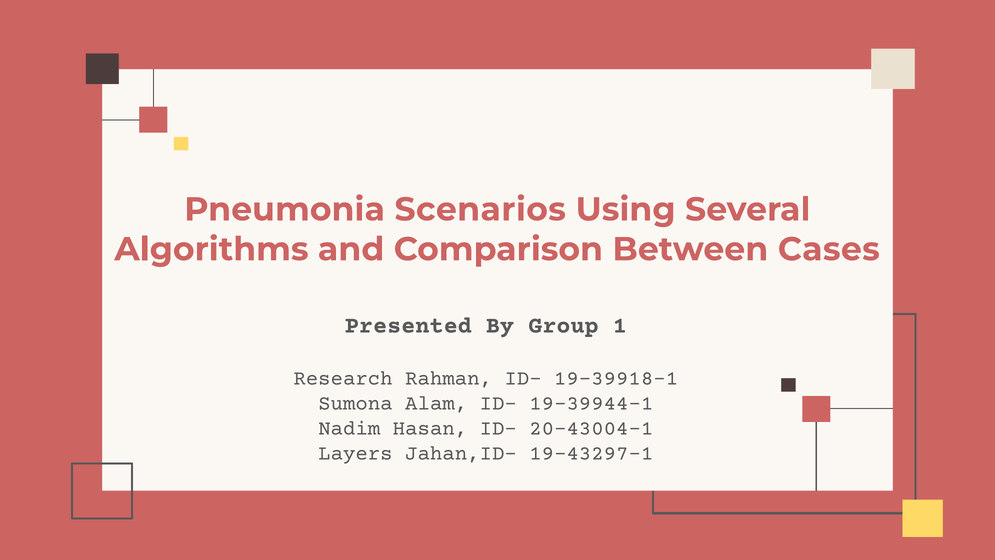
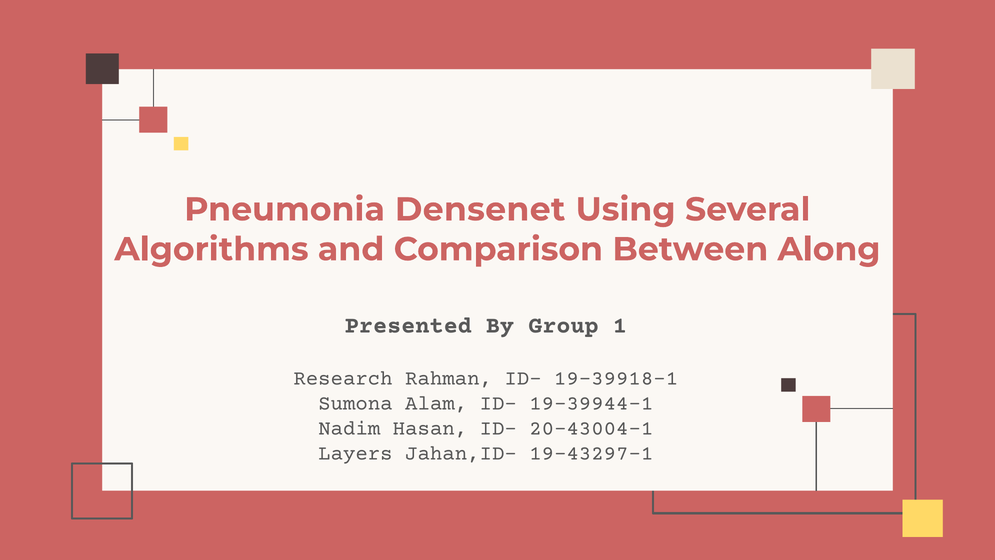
Scenarios: Scenarios -> Densenet
Cases: Cases -> Along
